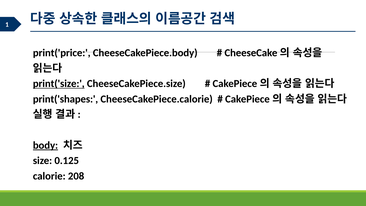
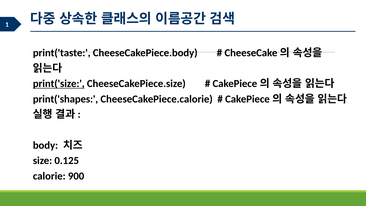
print('price: print('price -> print('taste
body underline: present -> none
208: 208 -> 900
